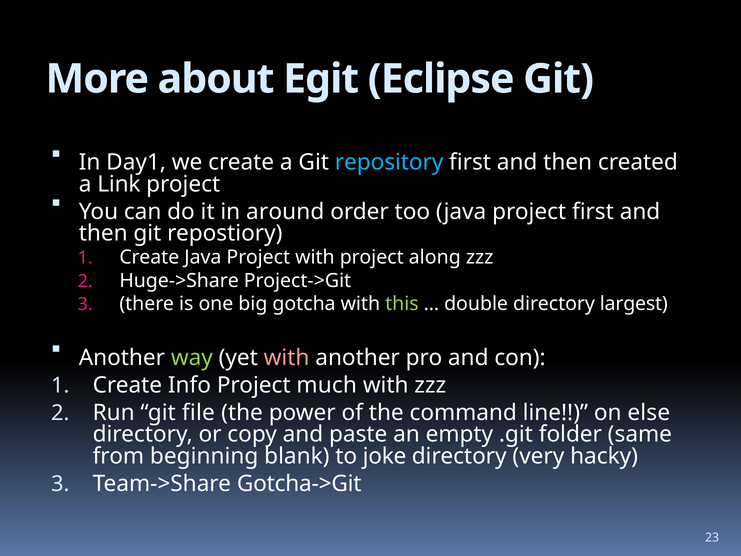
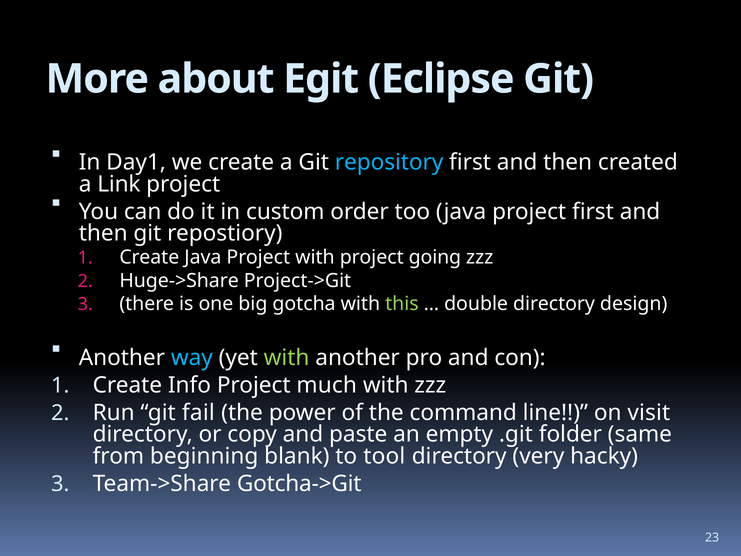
around: around -> custom
along: along -> going
largest: largest -> design
way colour: light green -> light blue
with at (287, 358) colour: pink -> light green
file: file -> fail
else: else -> visit
joke: joke -> tool
